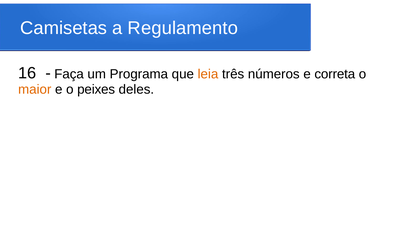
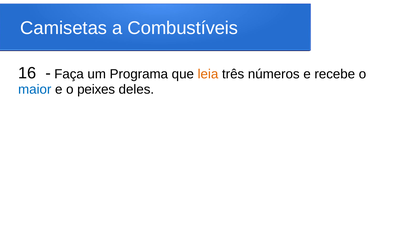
Regulamento: Regulamento -> Combustíveis
correta: correta -> recebe
maior colour: orange -> blue
